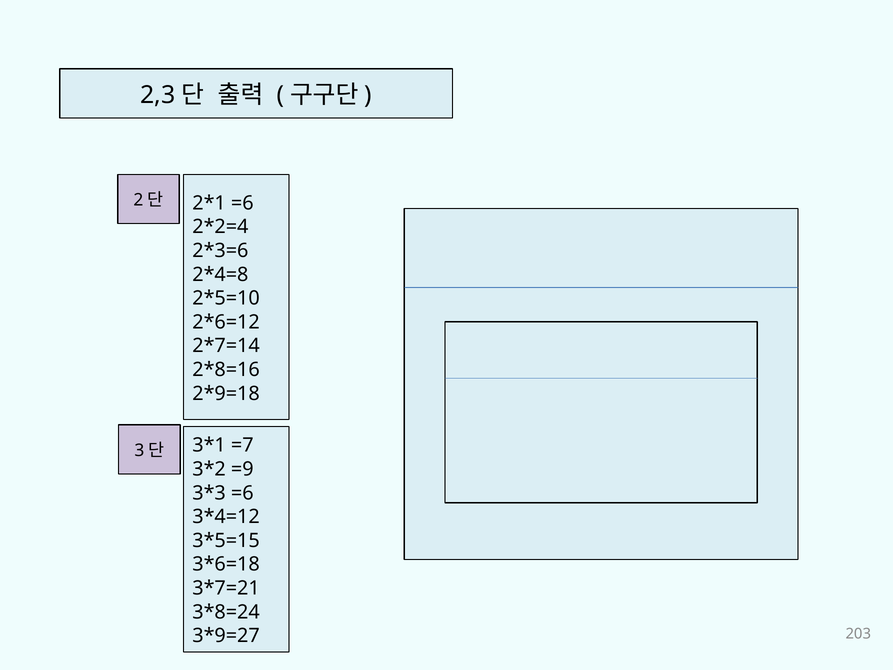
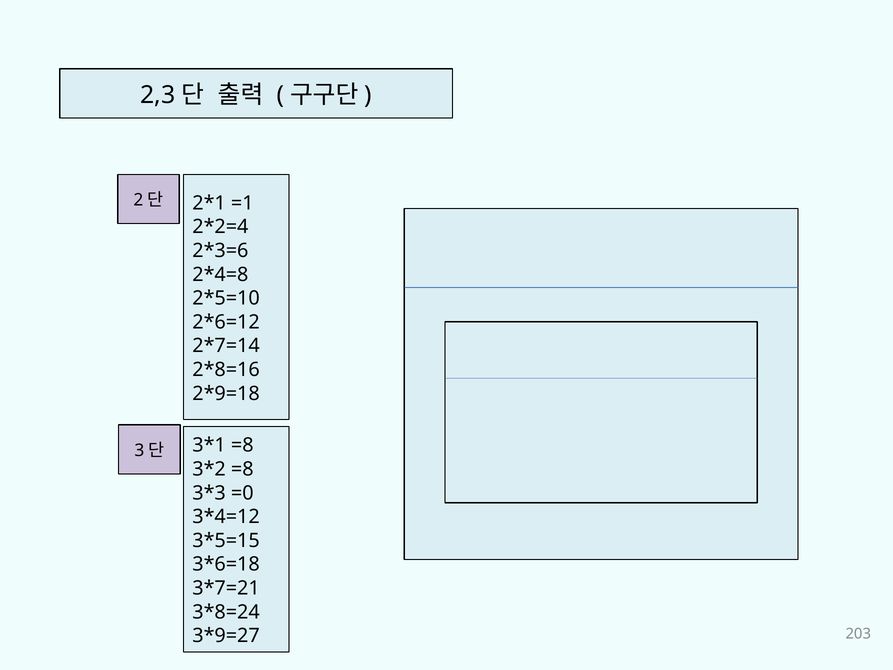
=6 at (242, 203): =6 -> =1
=7 at (242, 445): =7 -> =8
=9 at (242, 469): =9 -> =8
=6 at (242, 493): =6 -> =0
